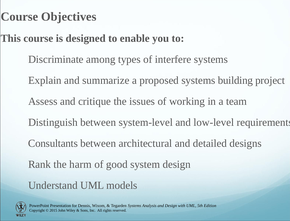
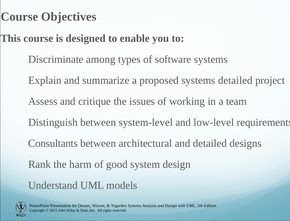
interfere: interfere -> software
systems building: building -> detailed
